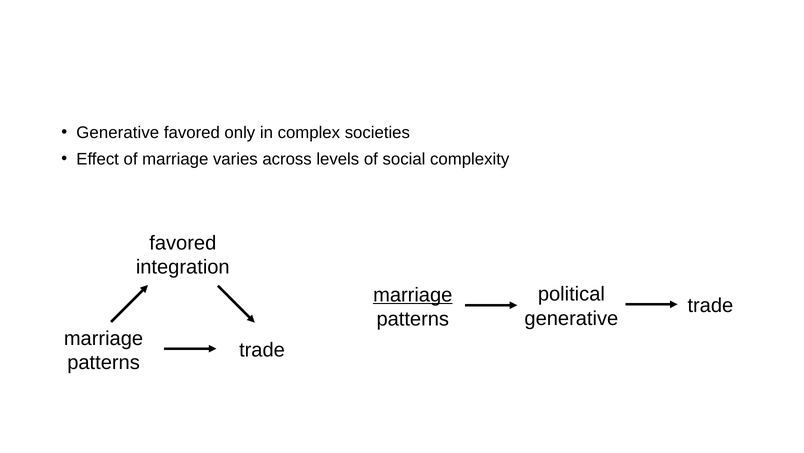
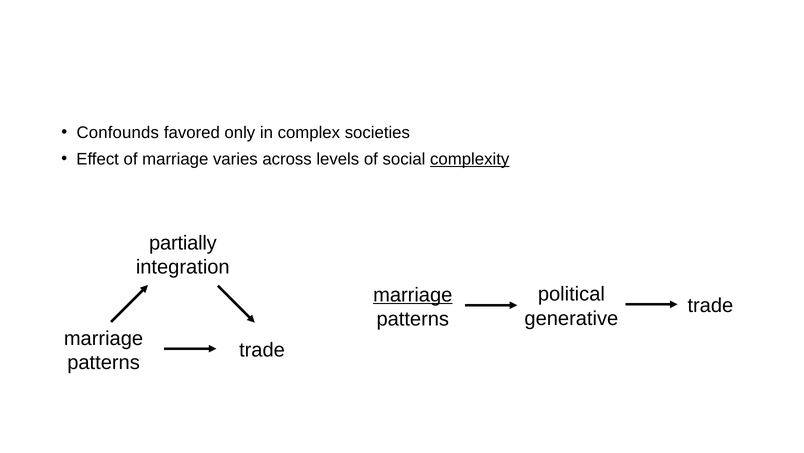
Generative at (118, 132): Generative -> Confounds
complexity underline: none -> present
favored at (183, 243): favored -> partially
